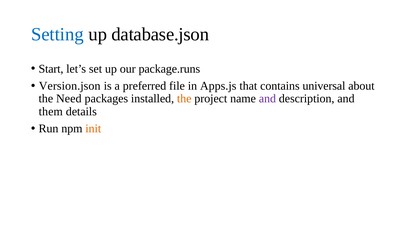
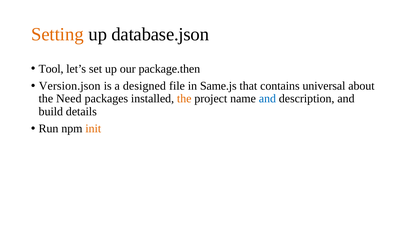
Setting colour: blue -> orange
Start: Start -> Tool
package.runs: package.runs -> package.then
preferred: preferred -> designed
Apps.js: Apps.js -> Same.js
and at (267, 99) colour: purple -> blue
them: them -> build
